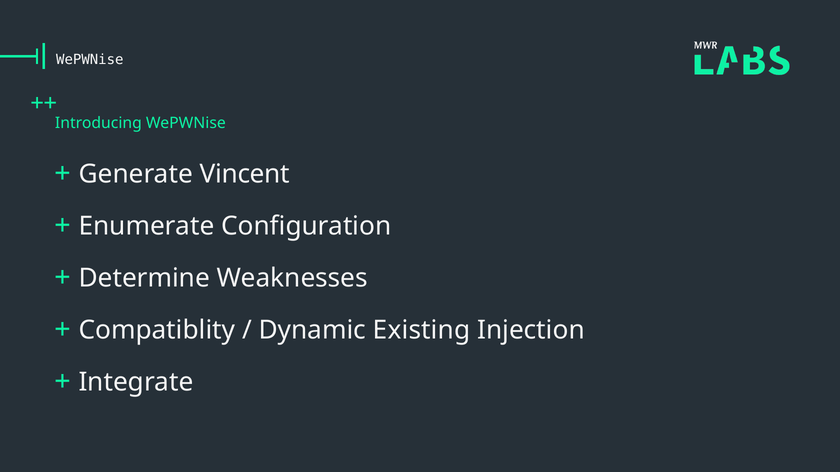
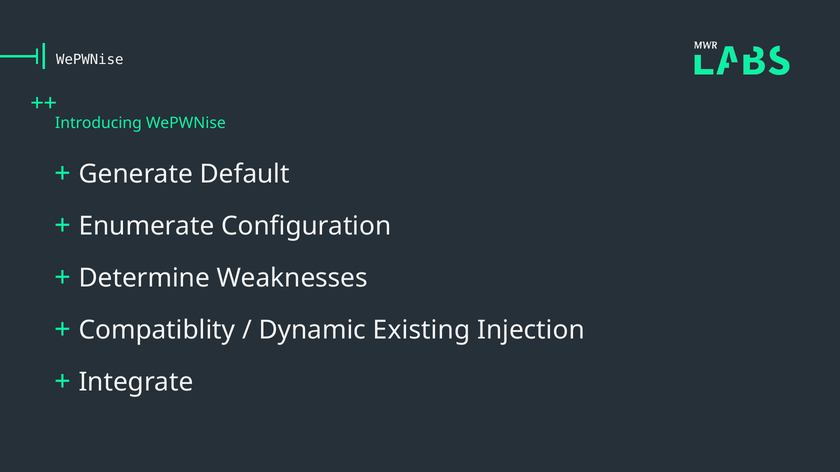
Vincent: Vincent -> Default
